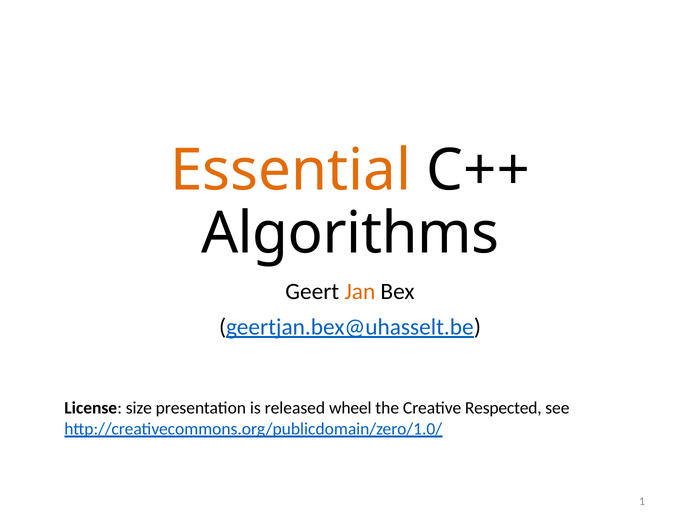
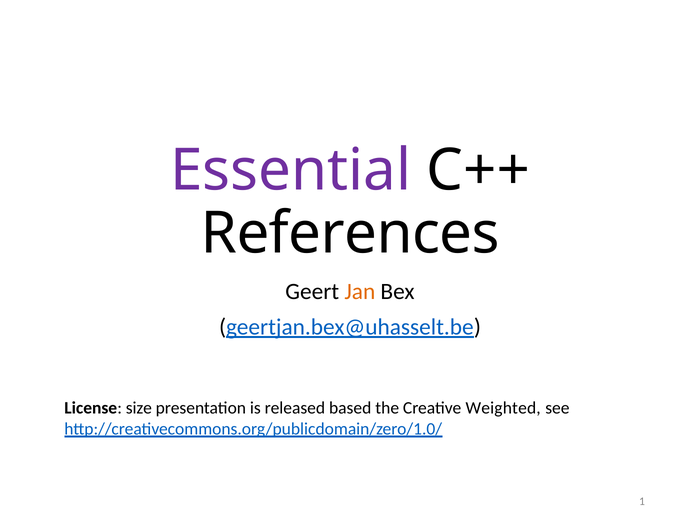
Essential colour: orange -> purple
Algorithms: Algorithms -> References
wheel: wheel -> based
Respected: Respected -> Weighted
